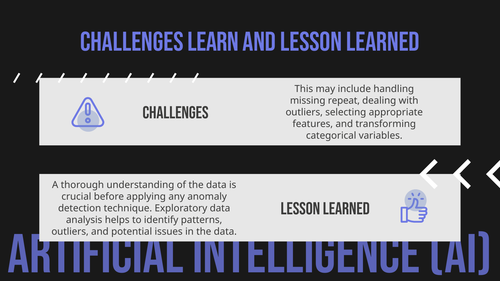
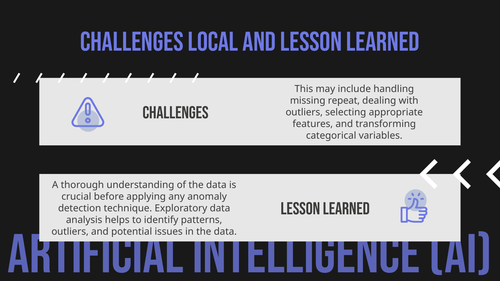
learn: learn -> local
